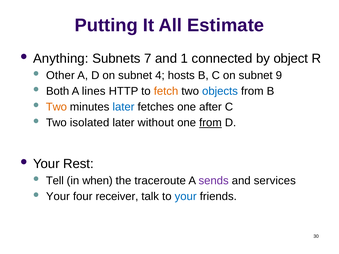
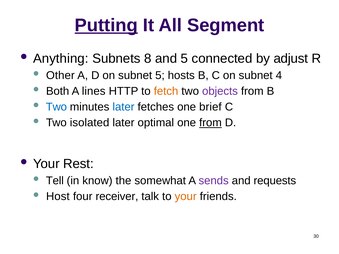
Putting underline: none -> present
Estimate: Estimate -> Segment
7: 7 -> 8
and 1: 1 -> 5
object: object -> adjust
subnet 4: 4 -> 5
9: 9 -> 4
objects colour: blue -> purple
Two at (56, 107) colour: orange -> blue
after: after -> brief
without: without -> optimal
when: when -> know
traceroute: traceroute -> somewhat
services: services -> requests
Your at (58, 197): Your -> Host
your at (186, 197) colour: blue -> orange
